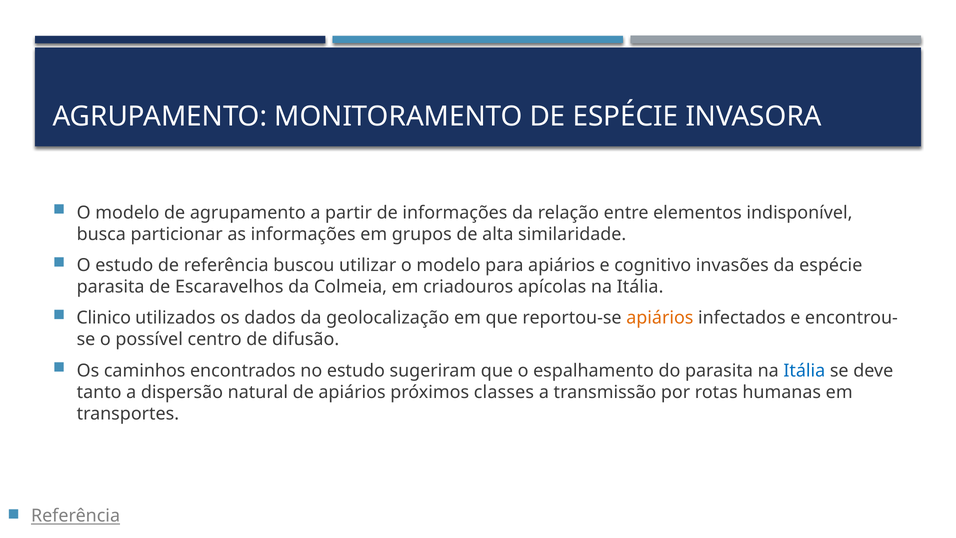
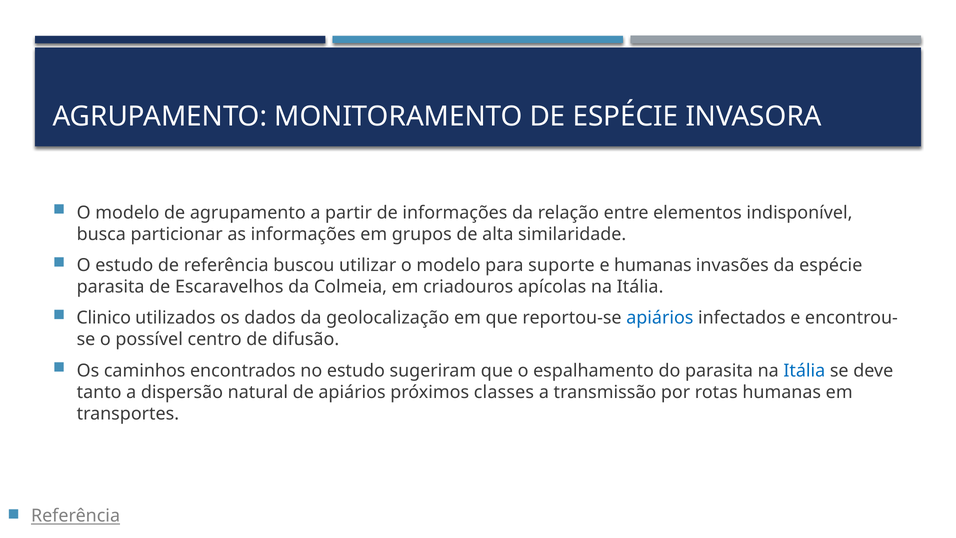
para apiários: apiários -> suporte
e cognitivo: cognitivo -> humanas
apiários at (660, 318) colour: orange -> blue
